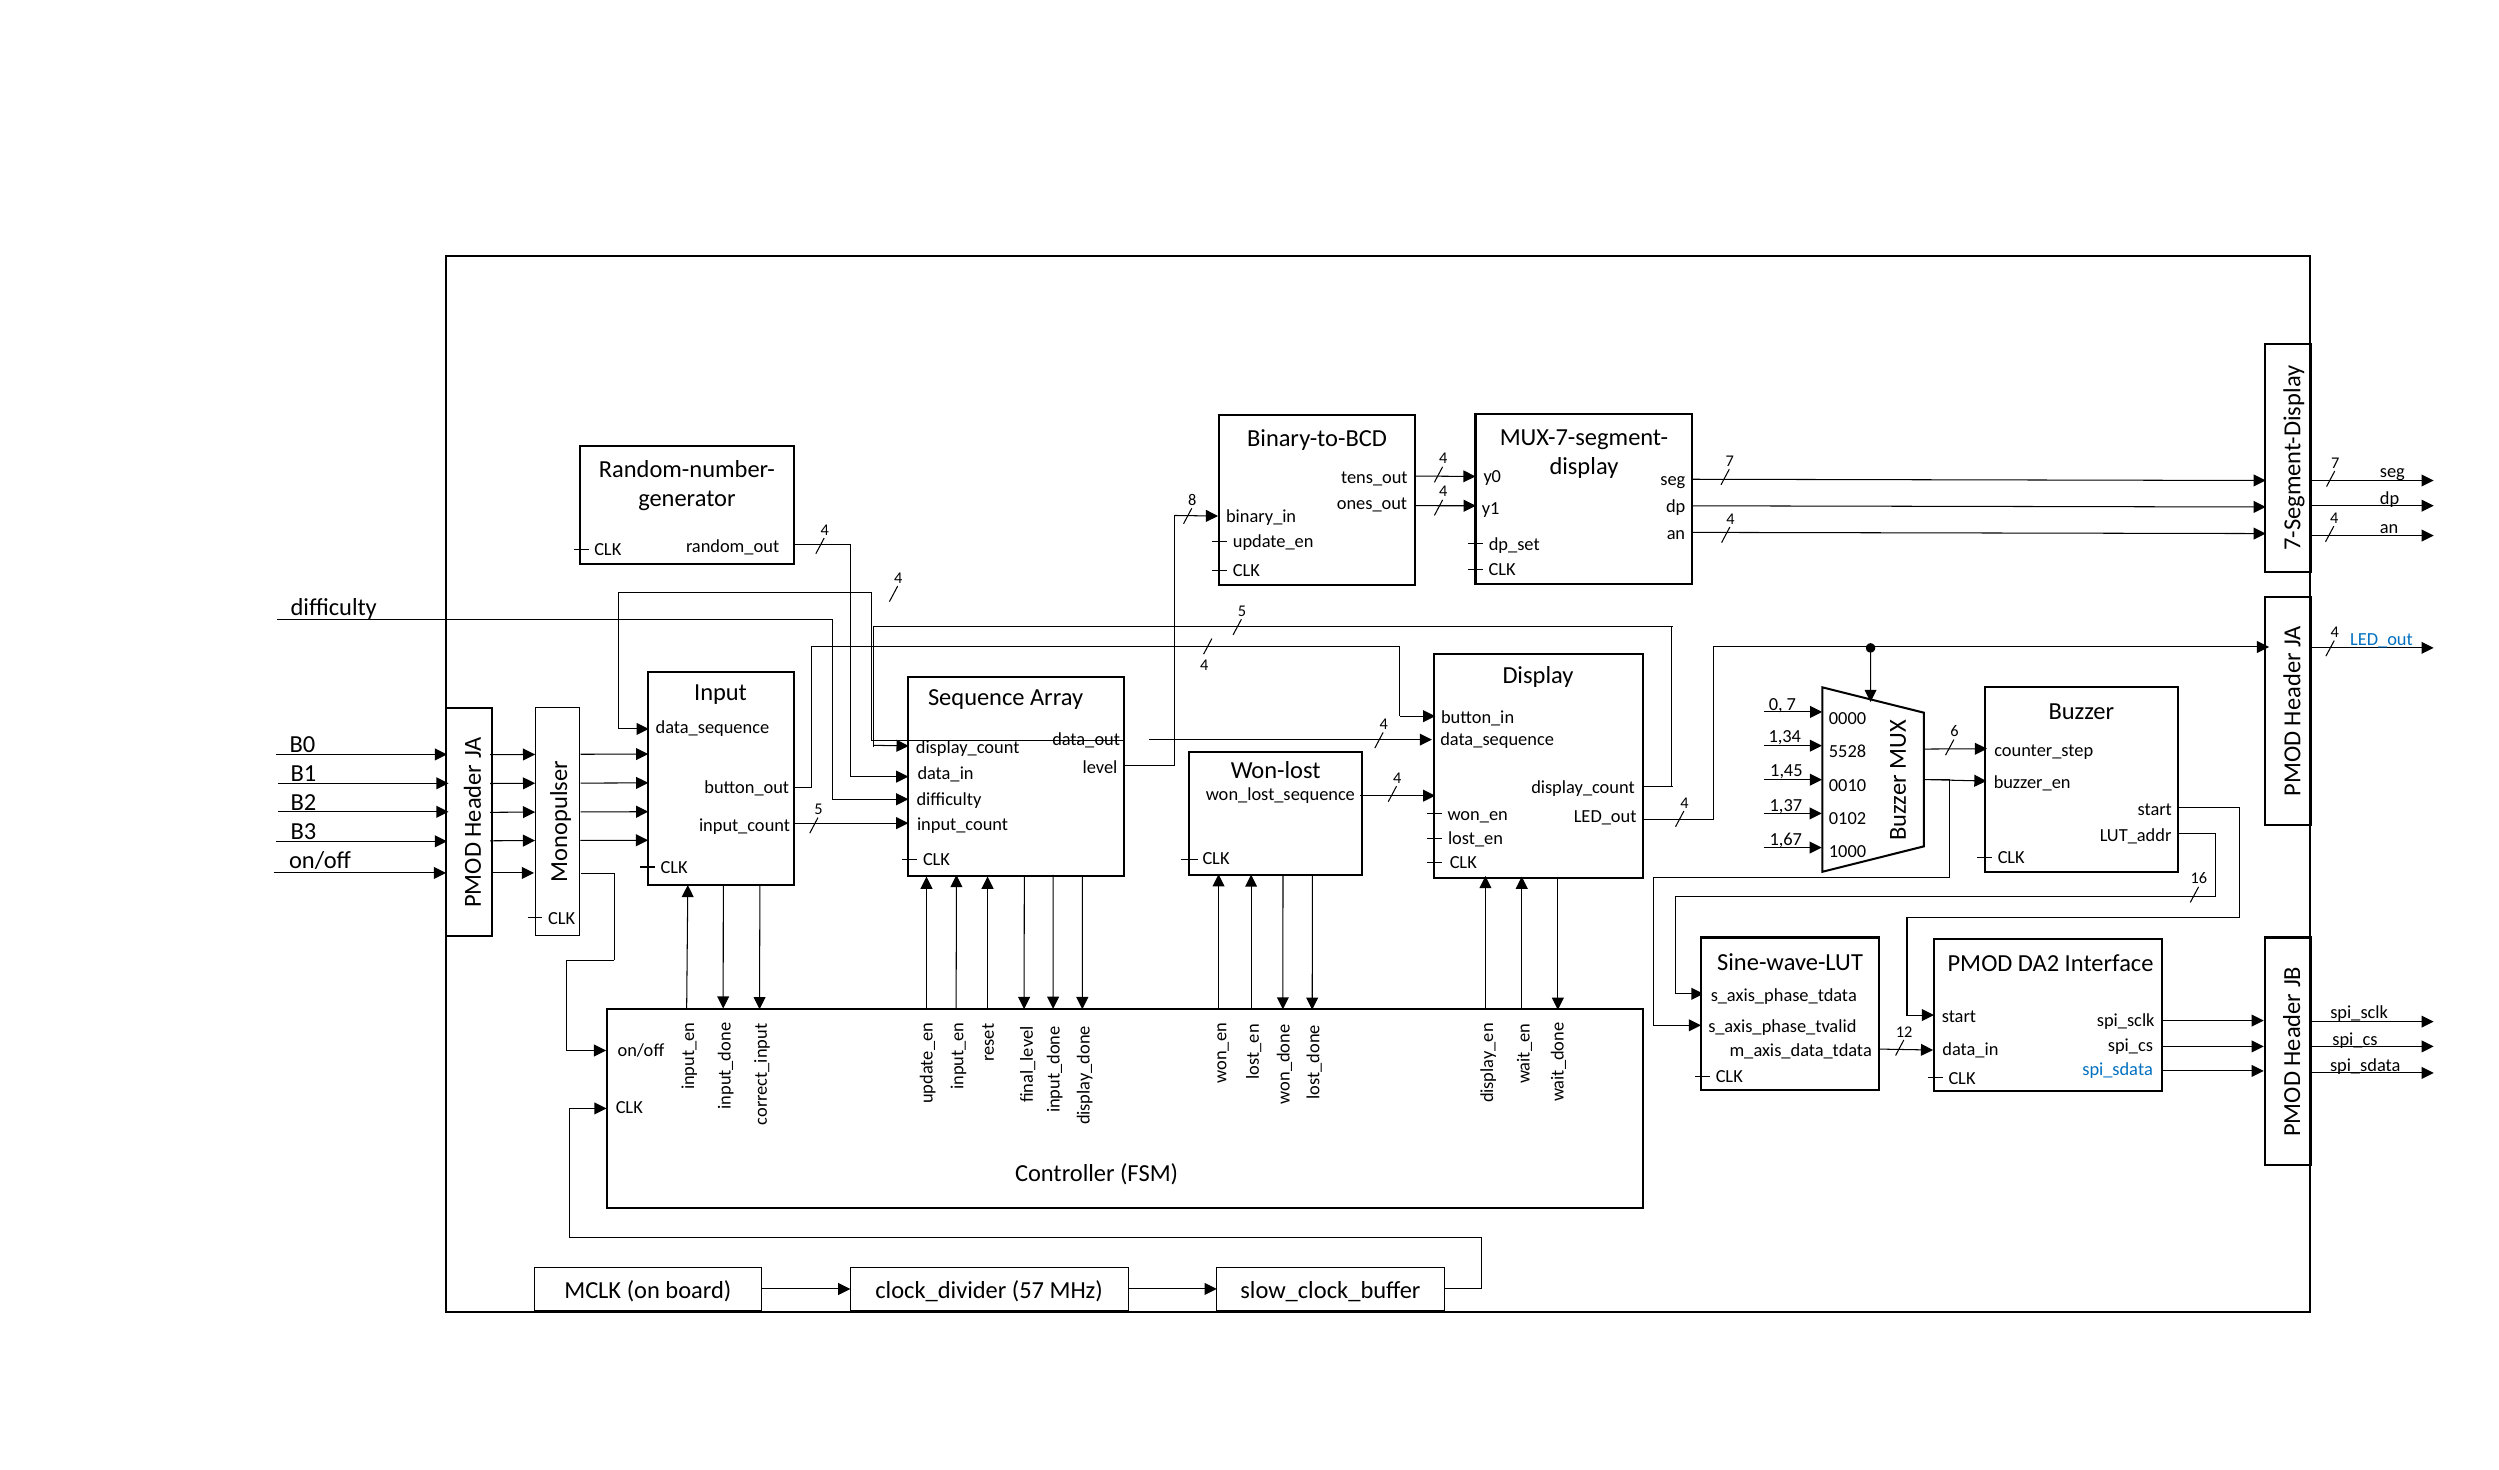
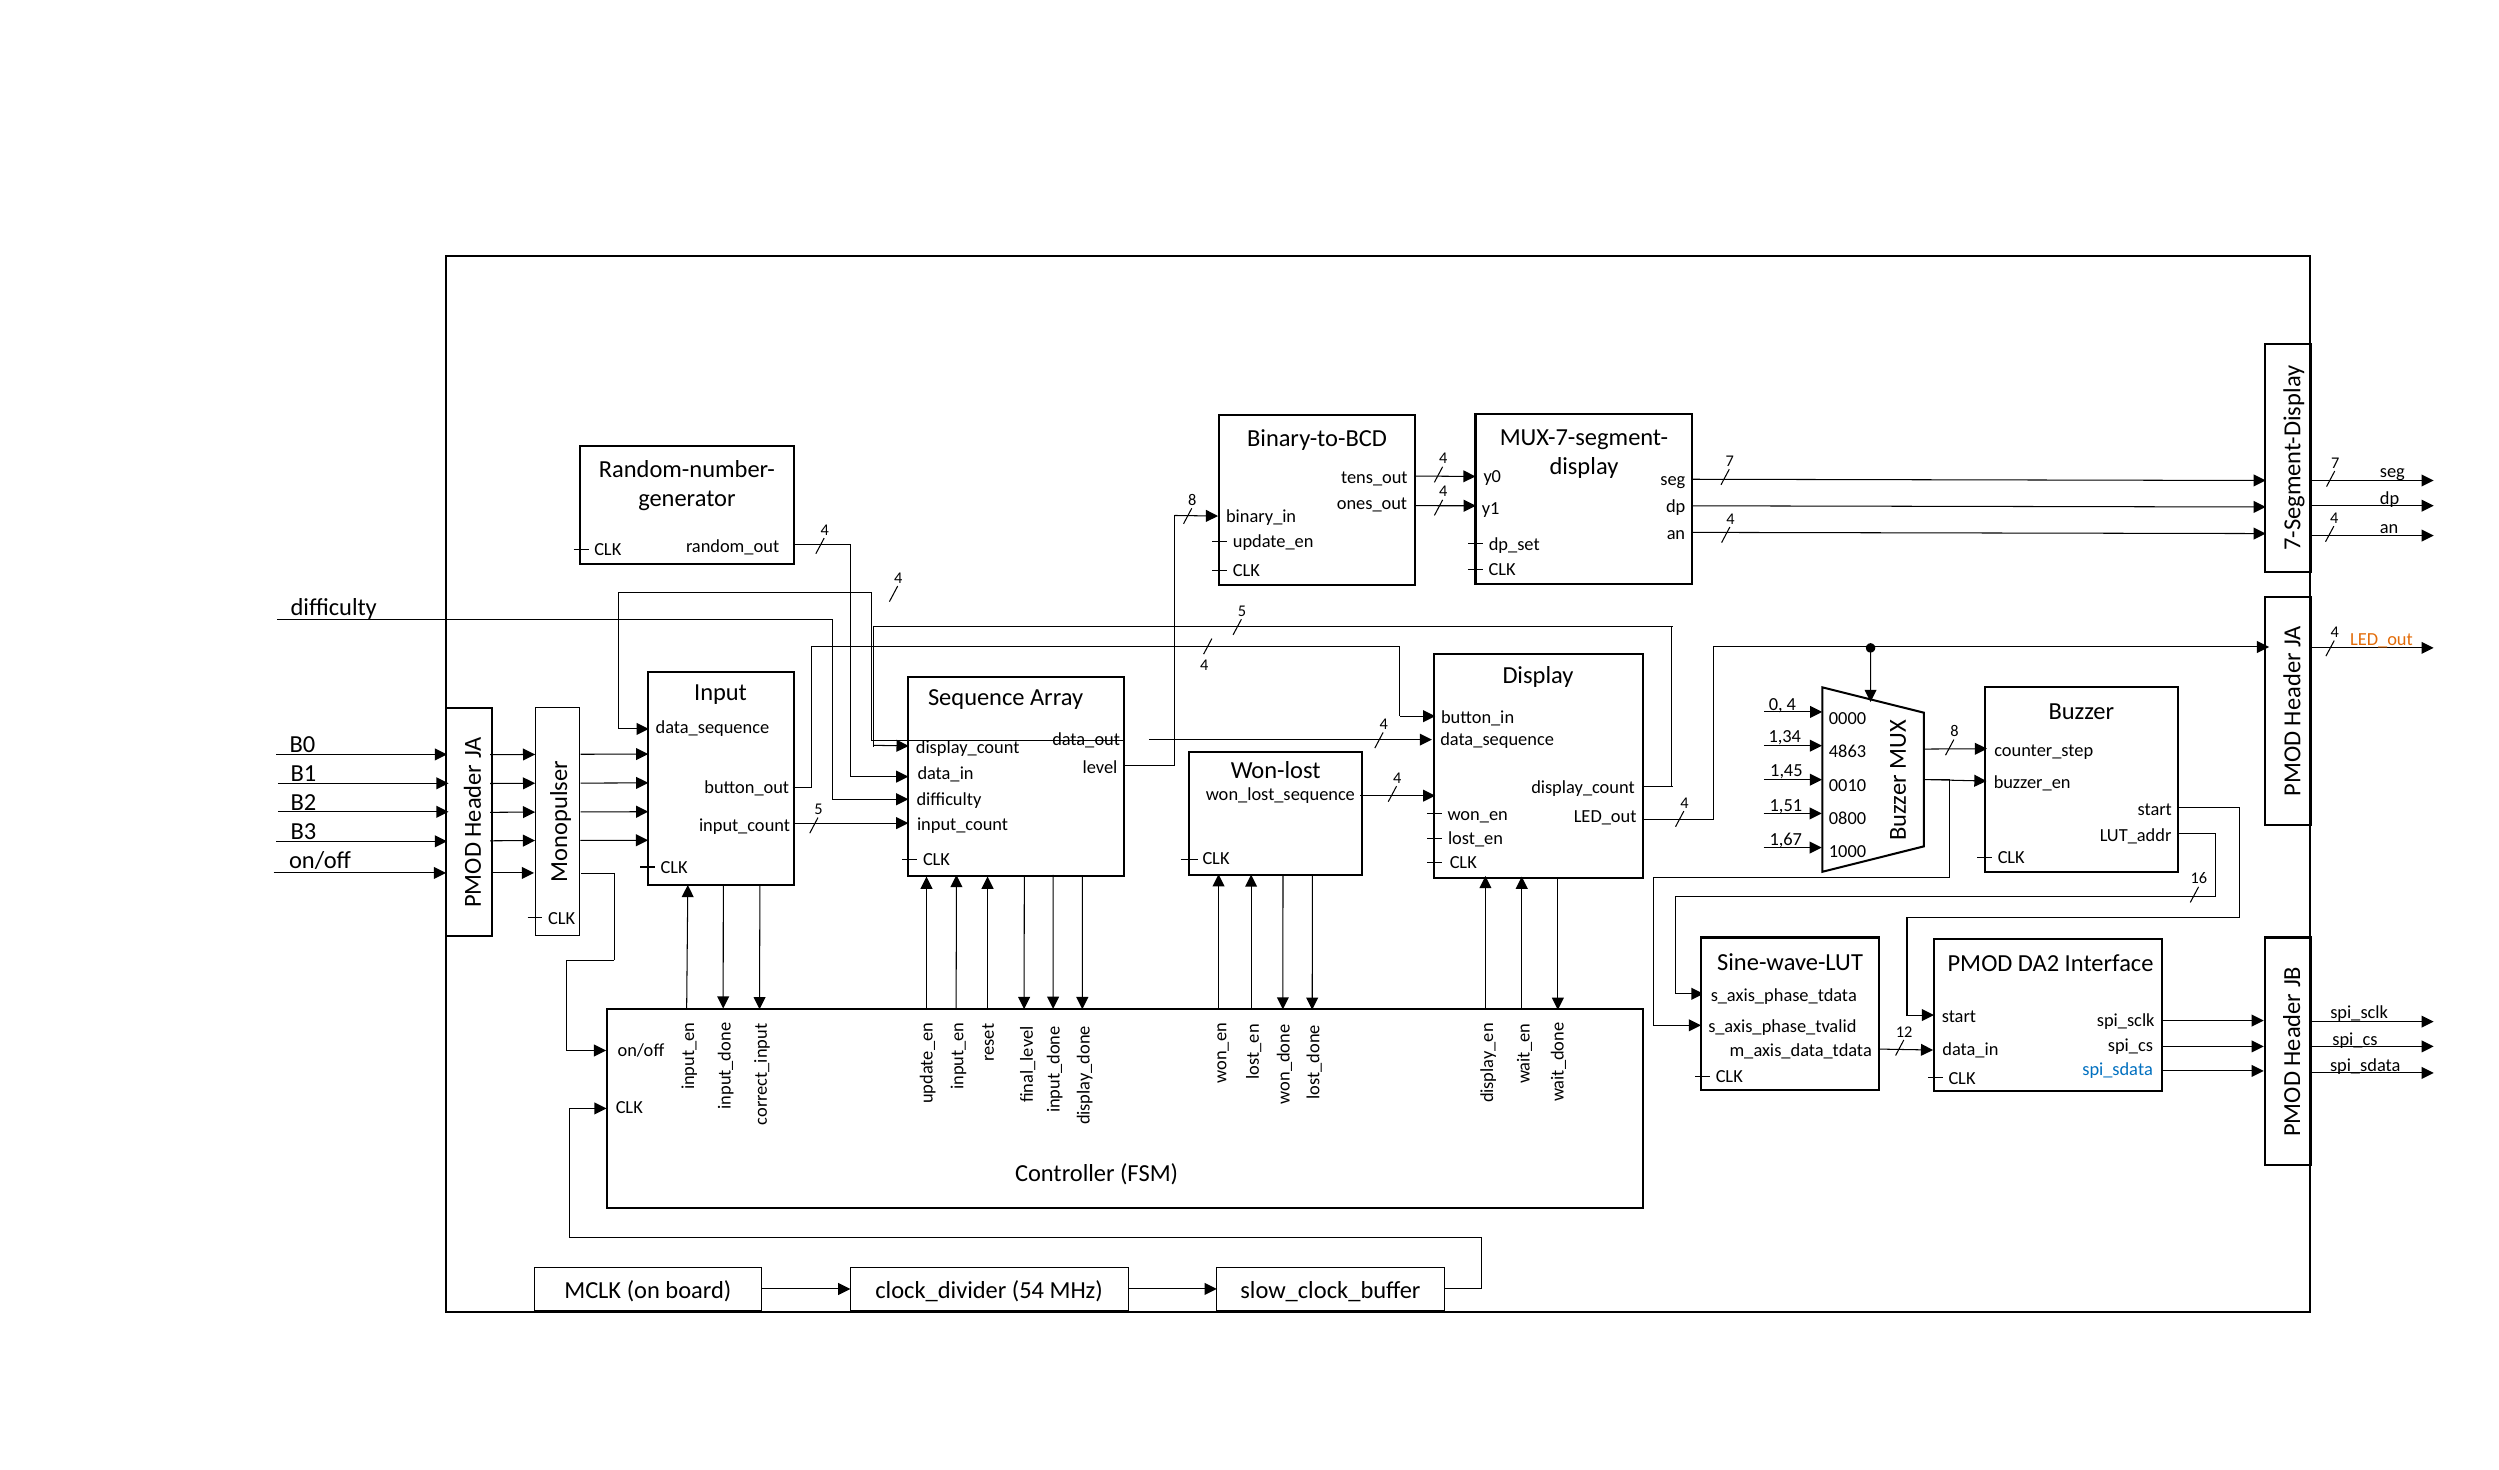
LED_out at (2381, 639) colour: blue -> orange
0 7: 7 -> 4
6 at (1954, 731): 6 -> 8
5528: 5528 -> 4863
1,37: 1,37 -> 1,51
0102: 0102 -> 0800
57: 57 -> 54
